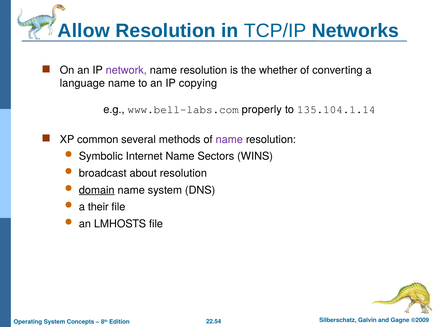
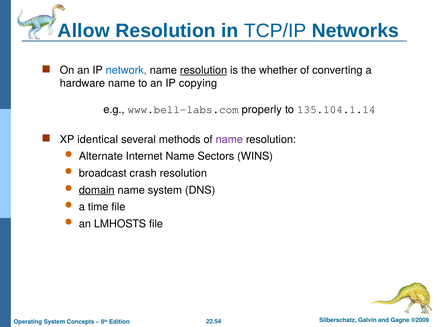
network colour: purple -> blue
resolution at (204, 70) underline: none -> present
language: language -> hardware
common: common -> identical
Symbolic: Symbolic -> Alternate
about: about -> crash
their: their -> time
